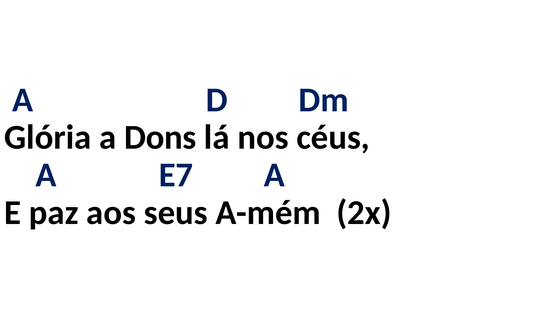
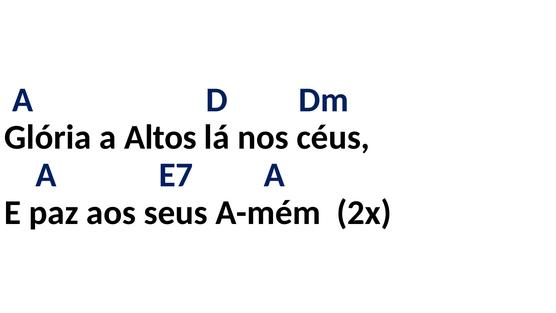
Dons: Dons -> Altos
